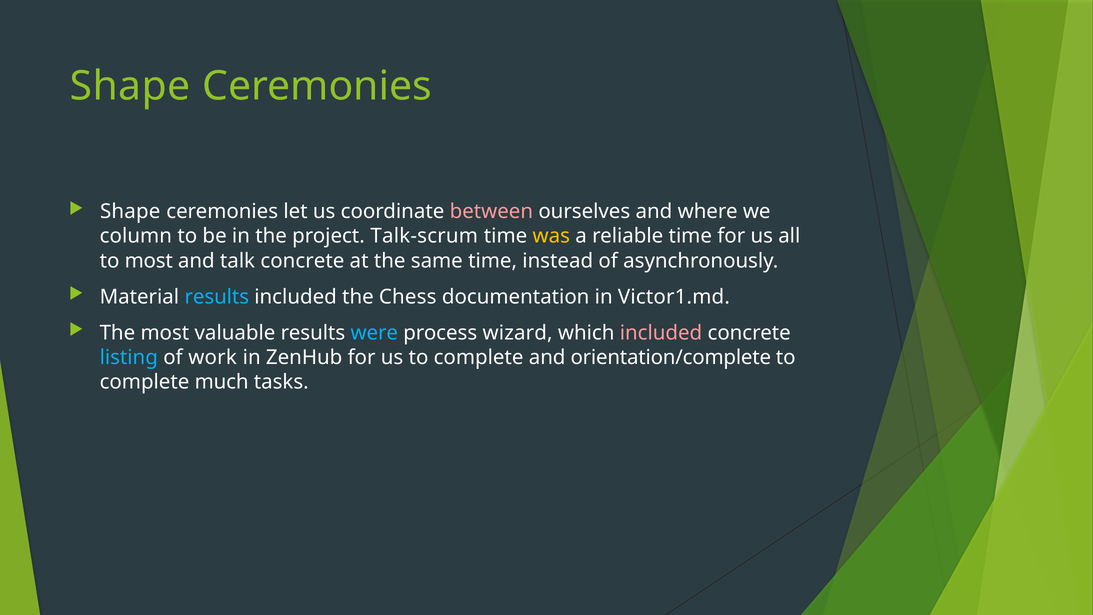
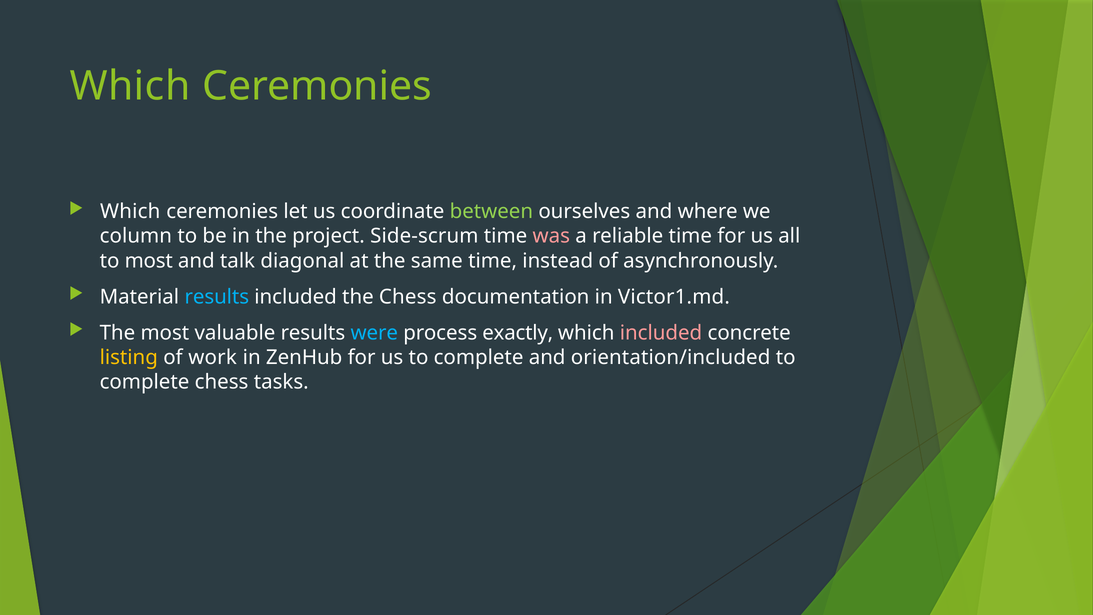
Shape at (130, 86): Shape -> Which
Shape at (130, 212): Shape -> Which
between colour: pink -> light green
Talk-scrum: Talk-scrum -> Side-scrum
was colour: yellow -> pink
talk concrete: concrete -> diagonal
wizard: wizard -> exactly
listing colour: light blue -> yellow
orientation/complete: orientation/complete -> orientation/included
complete much: much -> chess
